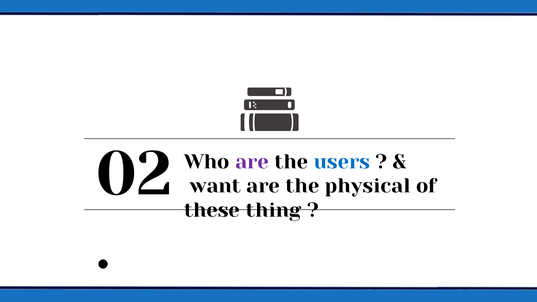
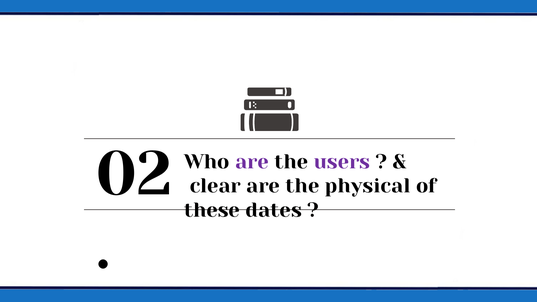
users colour: blue -> purple
want: want -> clear
thing: thing -> dates
